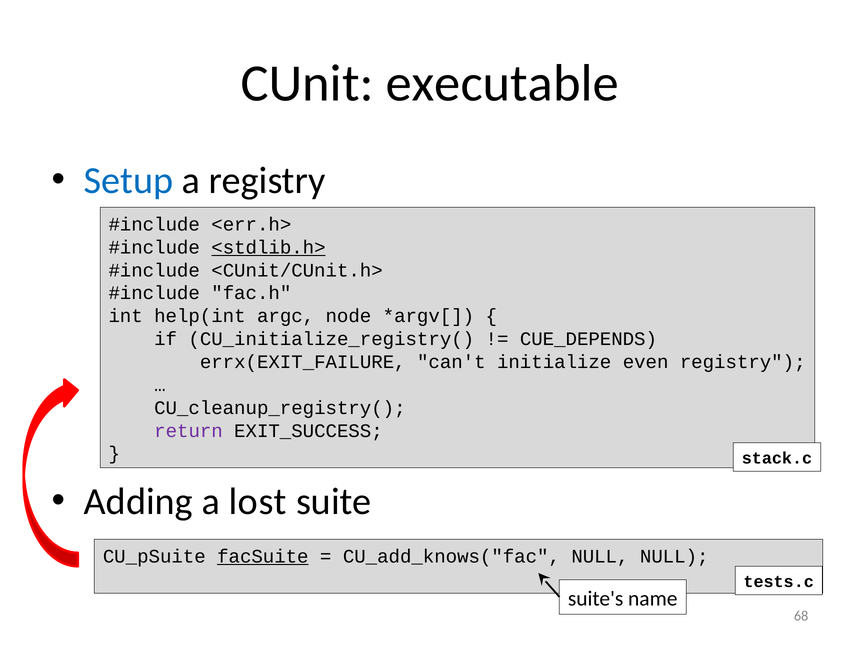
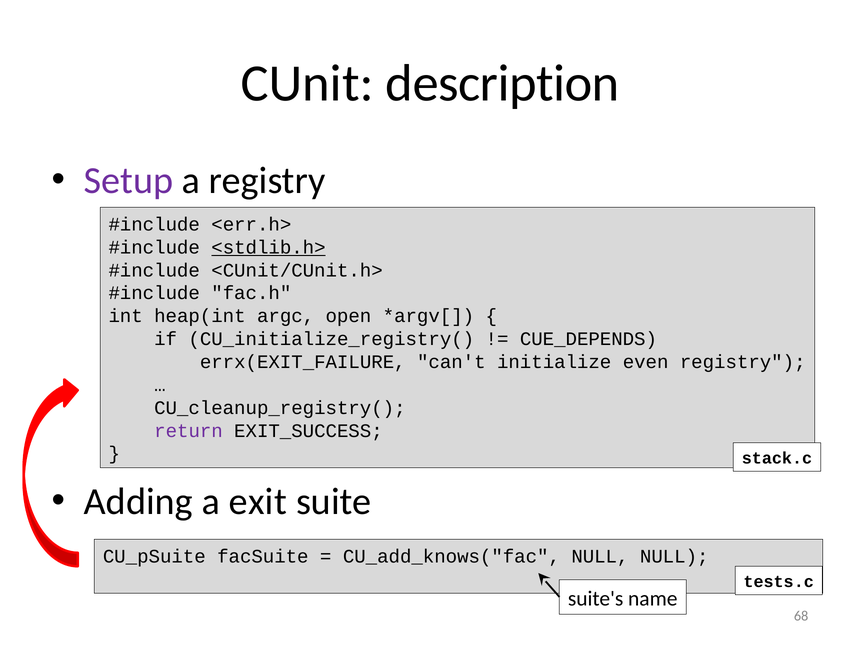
executable: executable -> description
Setup colour: blue -> purple
help(int: help(int -> heap(int
node: node -> open
lost: lost -> exit
facSuite underline: present -> none
